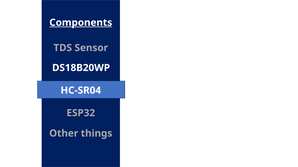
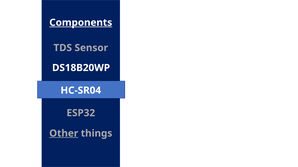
Other underline: none -> present
